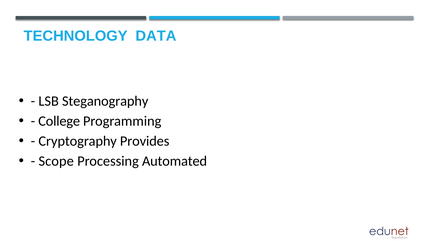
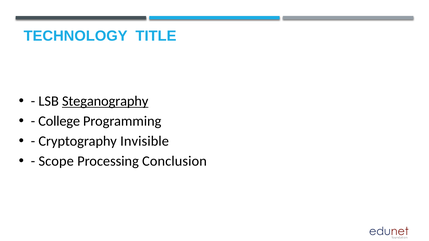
DATA: DATA -> TITLE
Steganography underline: none -> present
Provides: Provides -> Invisible
Automated: Automated -> Conclusion
